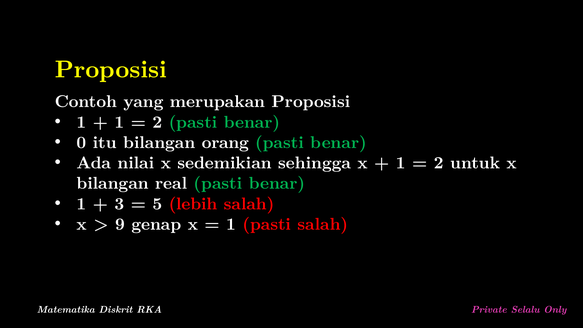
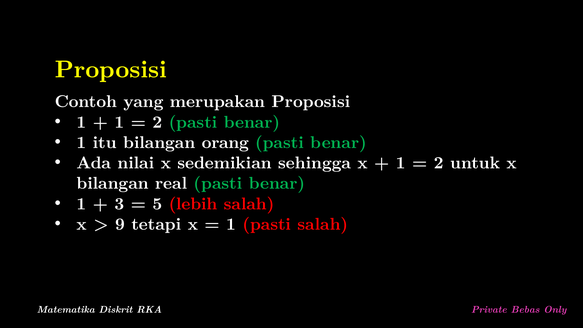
0 at (81, 142): 0 -> 1
genap: genap -> tetapi
Selalu: Selalu -> Bebas
